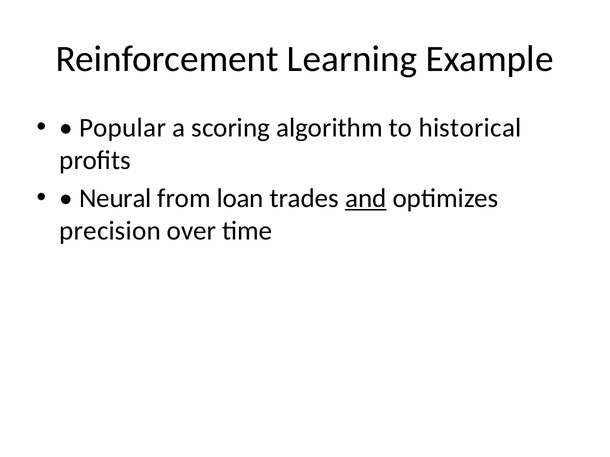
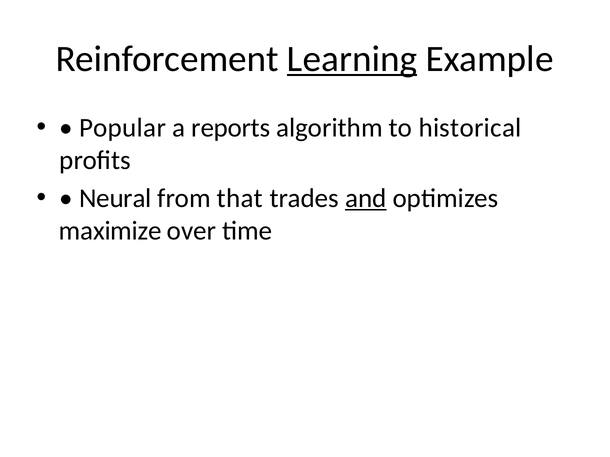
Learning underline: none -> present
scoring: scoring -> reports
loan: loan -> that
precision: precision -> maximize
